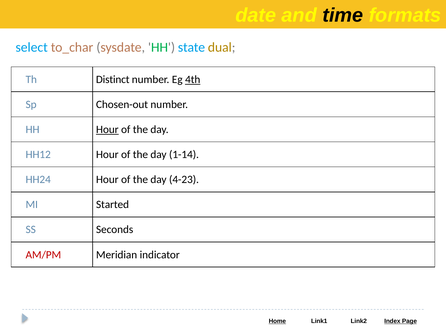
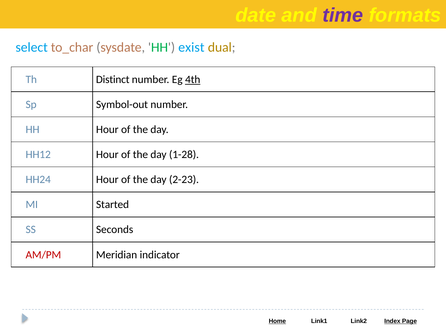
time colour: black -> purple
state: state -> exist
Chosen-out: Chosen-out -> Symbol-out
Hour at (107, 130) underline: present -> none
1-14: 1-14 -> 1-28
4-23: 4-23 -> 2-23
